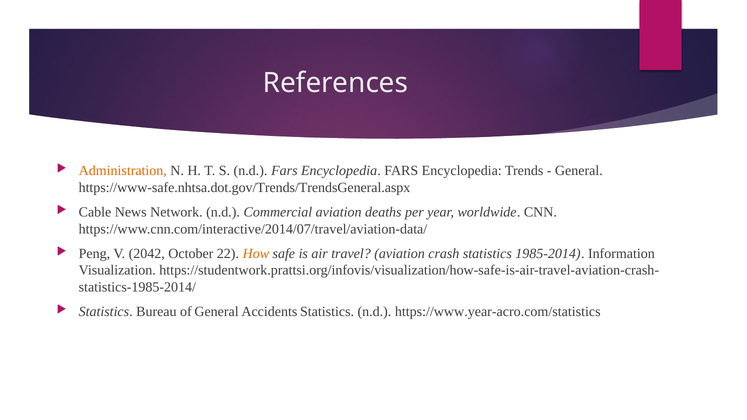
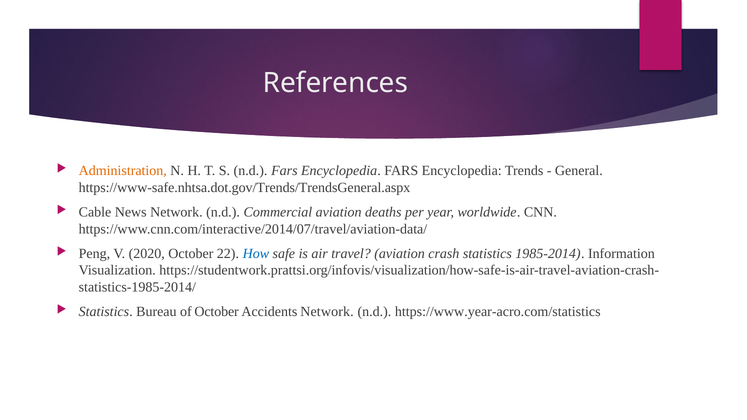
2042: 2042 -> 2020
How colour: orange -> blue
of General: General -> October
Accidents Statistics: Statistics -> Network
